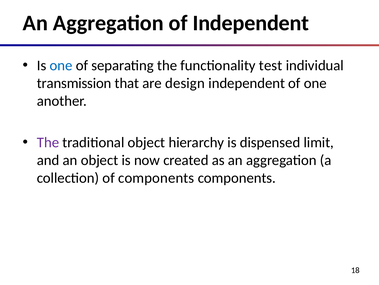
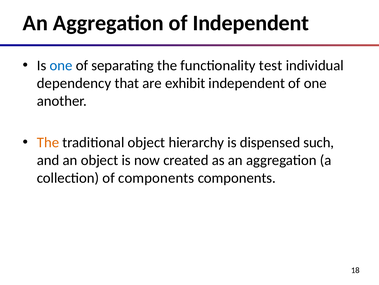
transmission: transmission -> dependency
design: design -> exhibit
The at (48, 142) colour: purple -> orange
limit: limit -> such
